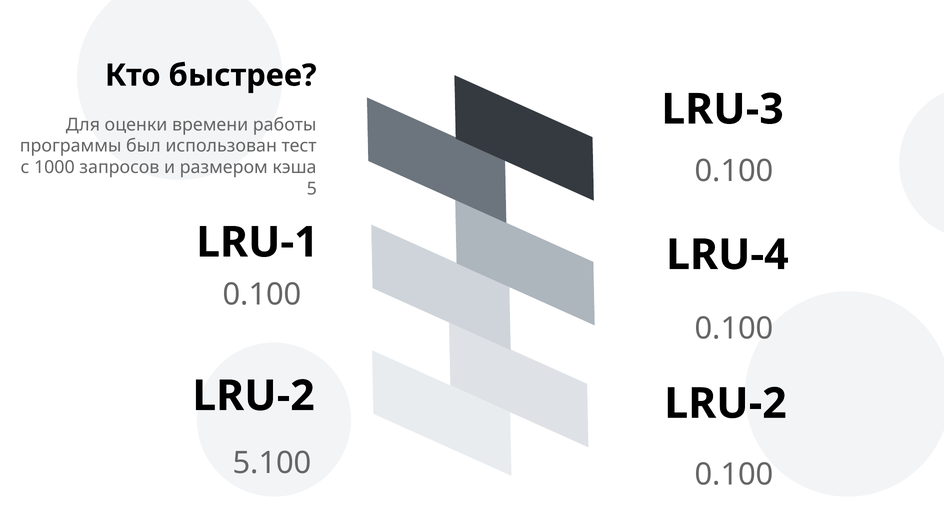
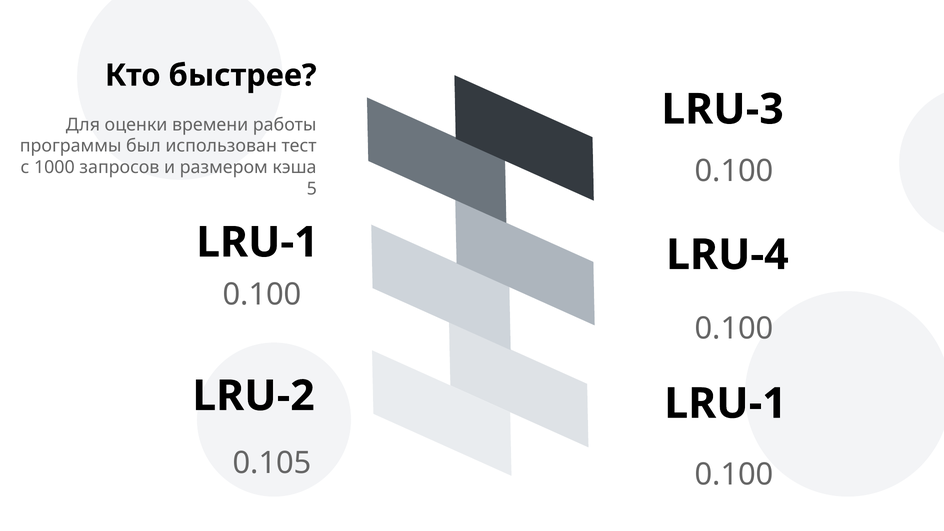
LRU-2 at (725, 404): LRU-2 -> LRU-1
5.100: 5.100 -> 0.105
